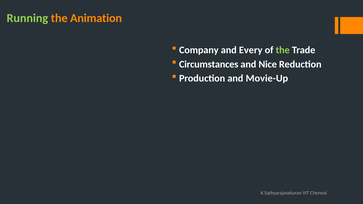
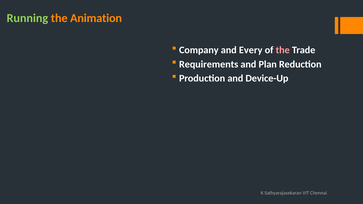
the at (283, 50) colour: light green -> pink
Circumstances: Circumstances -> Requirements
Nice: Nice -> Plan
Movie-Up: Movie-Up -> Device-Up
